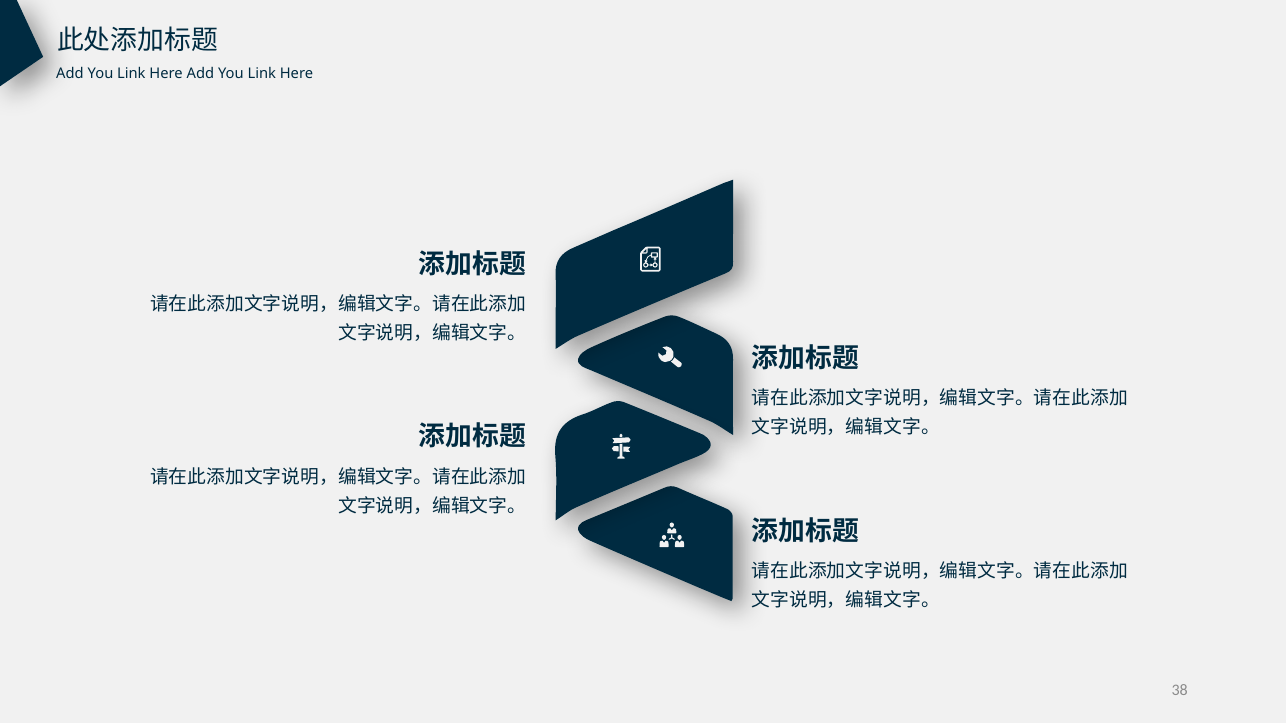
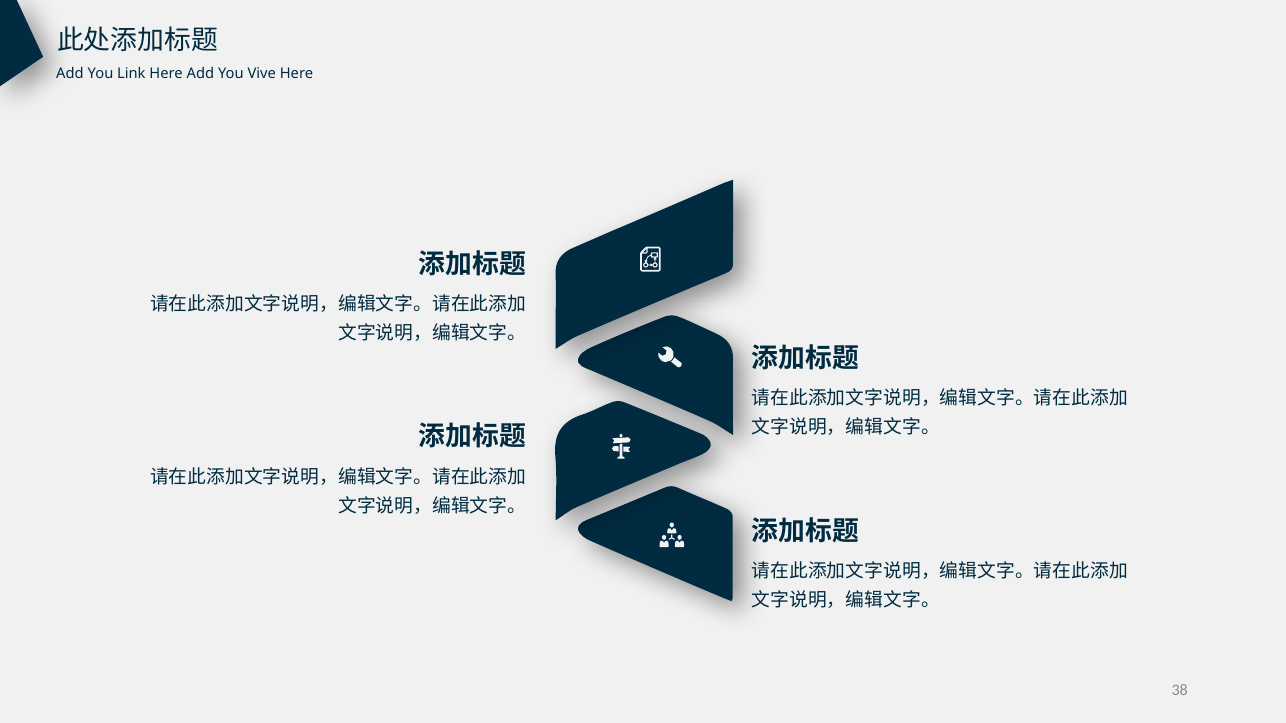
Here Add You Link: Link -> Vive
